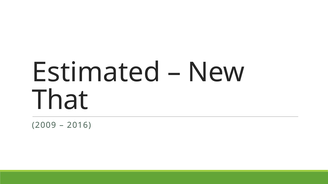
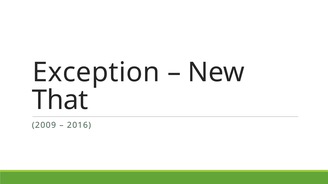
Estimated: Estimated -> Exception
